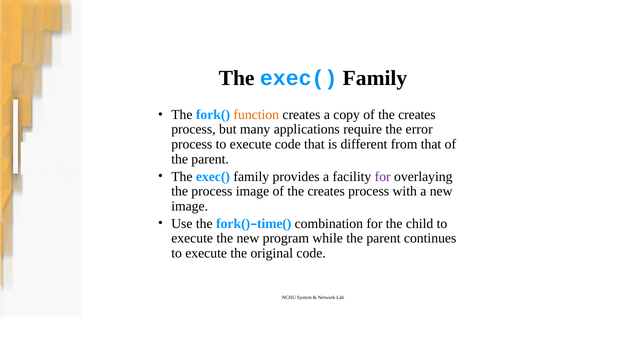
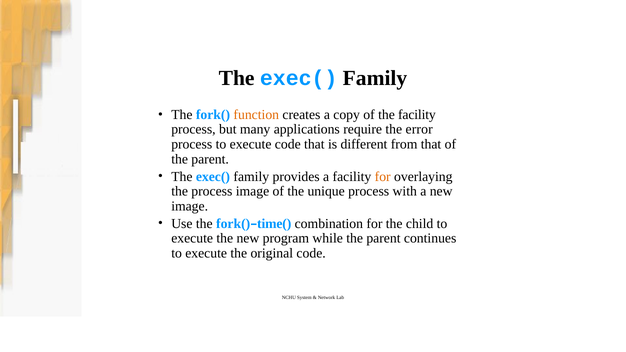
copy of the creates: creates -> facility
for at (383, 177) colour: purple -> orange
image of the creates: creates -> unique
